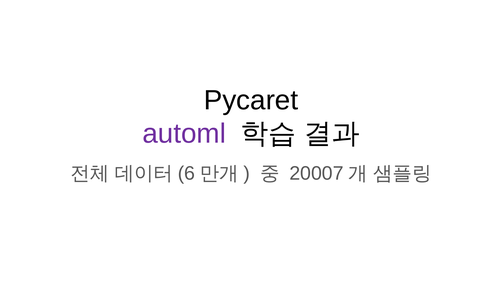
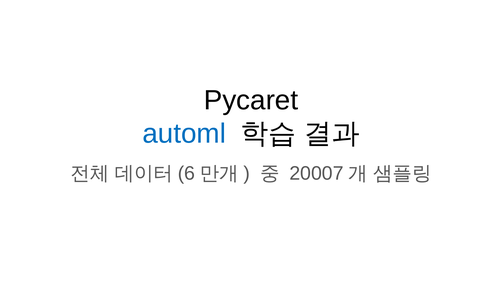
automl colour: purple -> blue
